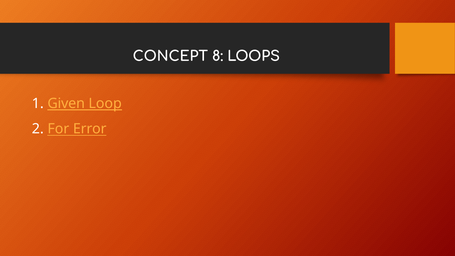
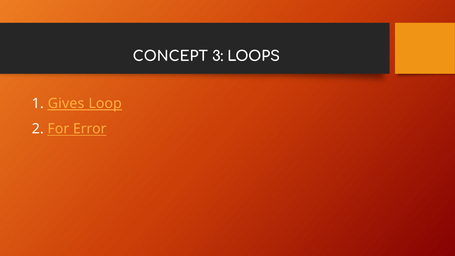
8: 8 -> 3
Given: Given -> Gives
